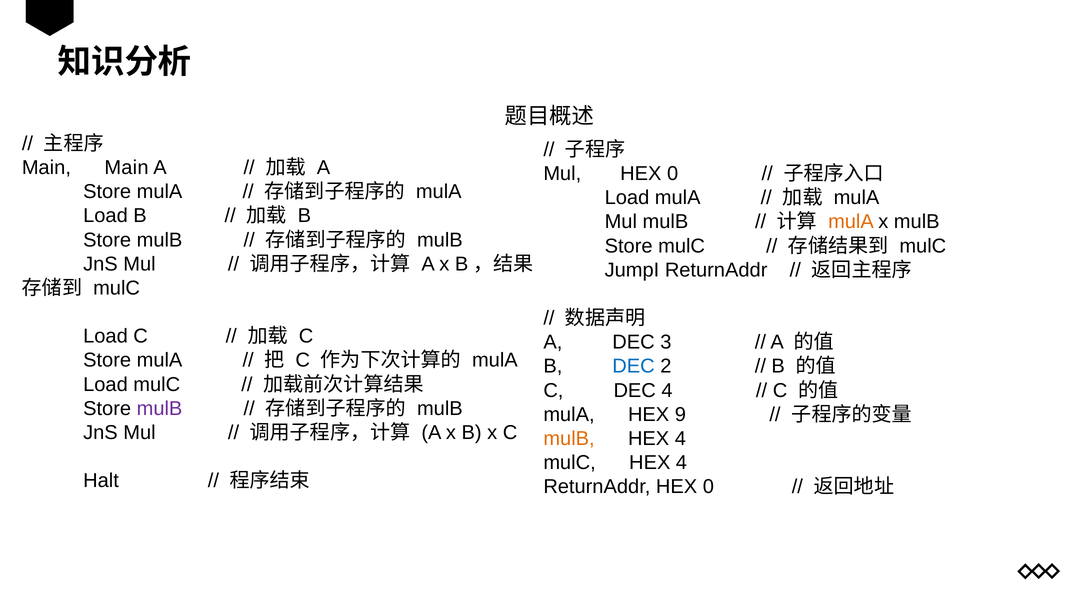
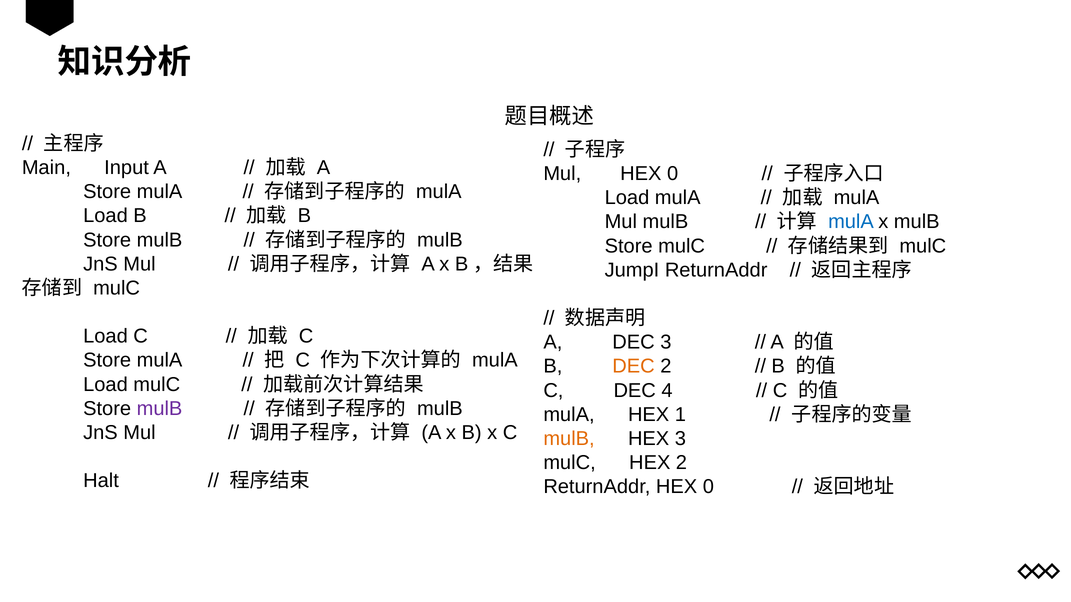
Main Main: Main -> Input
mulA at (851, 222) colour: orange -> blue
DEC at (633, 367) colour: blue -> orange
9: 9 -> 1
4 at (680, 439): 4 -> 3
mulC HEX 4: 4 -> 2
